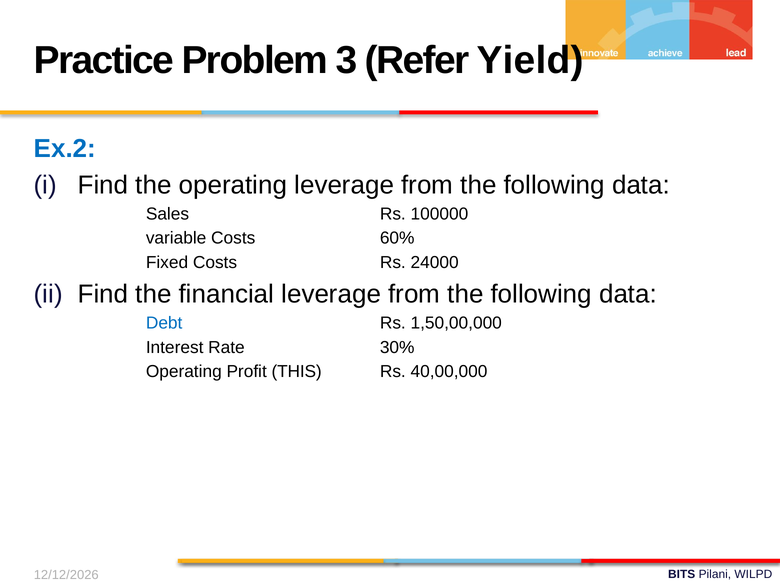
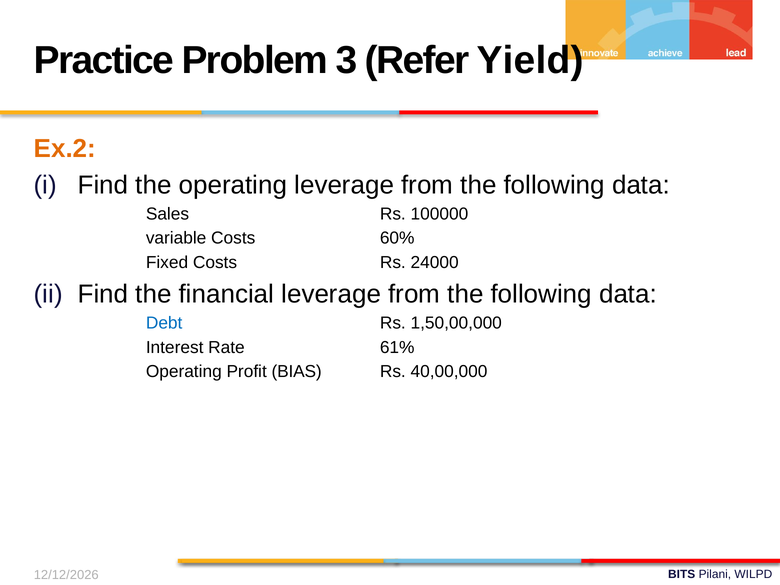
Ex.2 colour: blue -> orange
30%: 30% -> 61%
THIS: THIS -> BIAS
